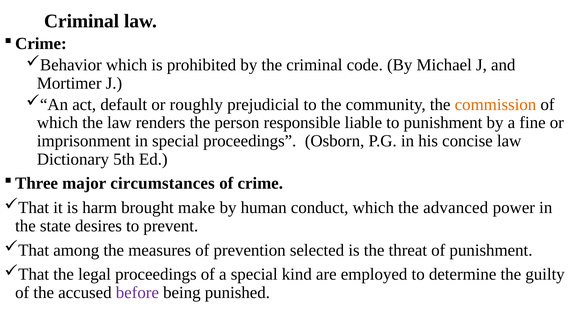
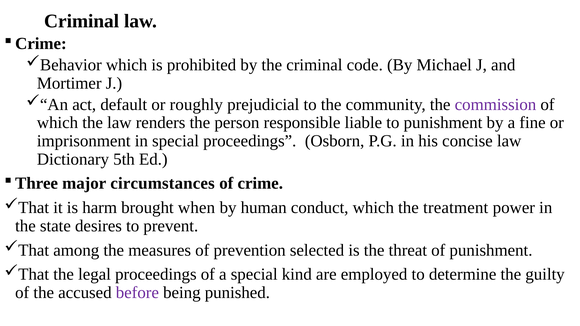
commission colour: orange -> purple
make: make -> when
advanced: advanced -> treatment
